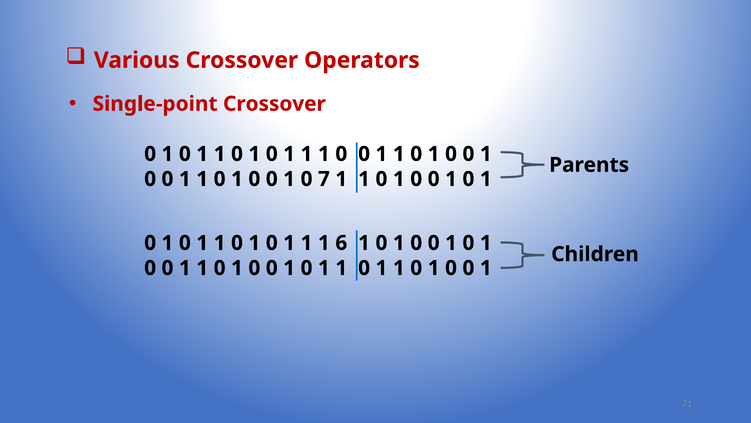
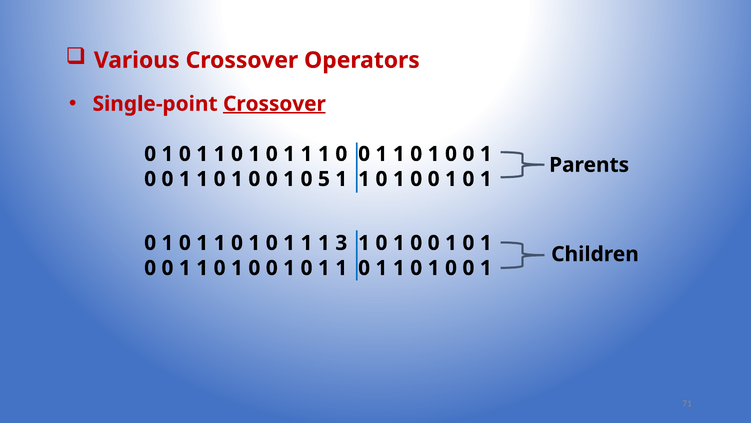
Crossover at (274, 104) underline: none -> present
7: 7 -> 5
6: 6 -> 3
